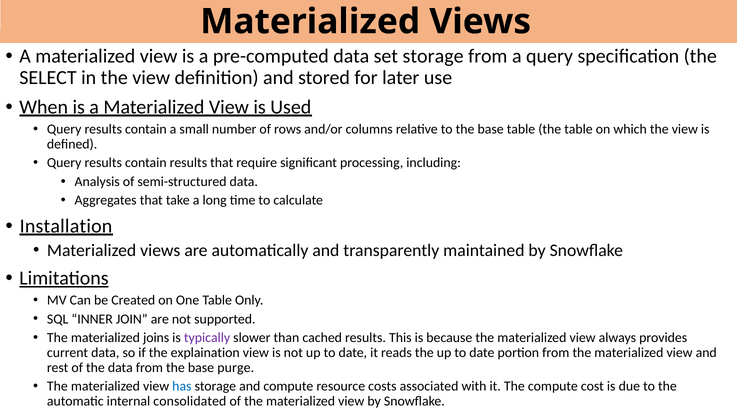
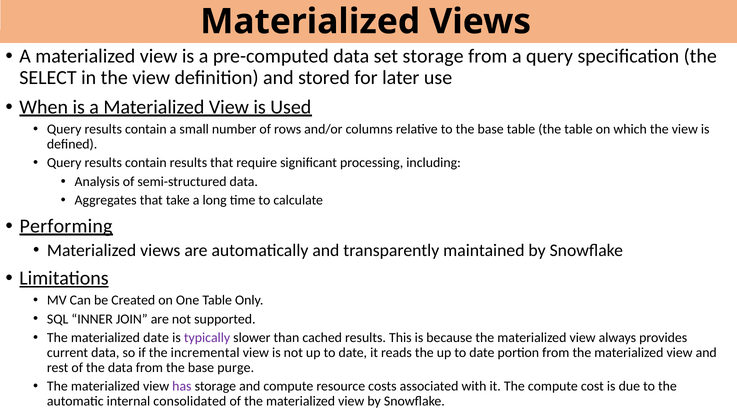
Installation: Installation -> Performing
materialized joins: joins -> date
explaination: explaination -> incremental
has colour: blue -> purple
